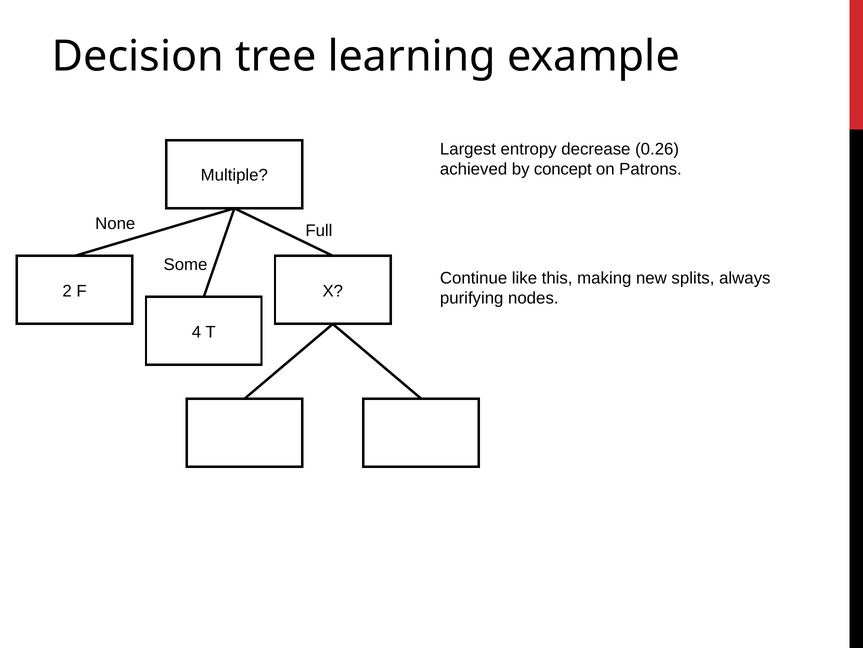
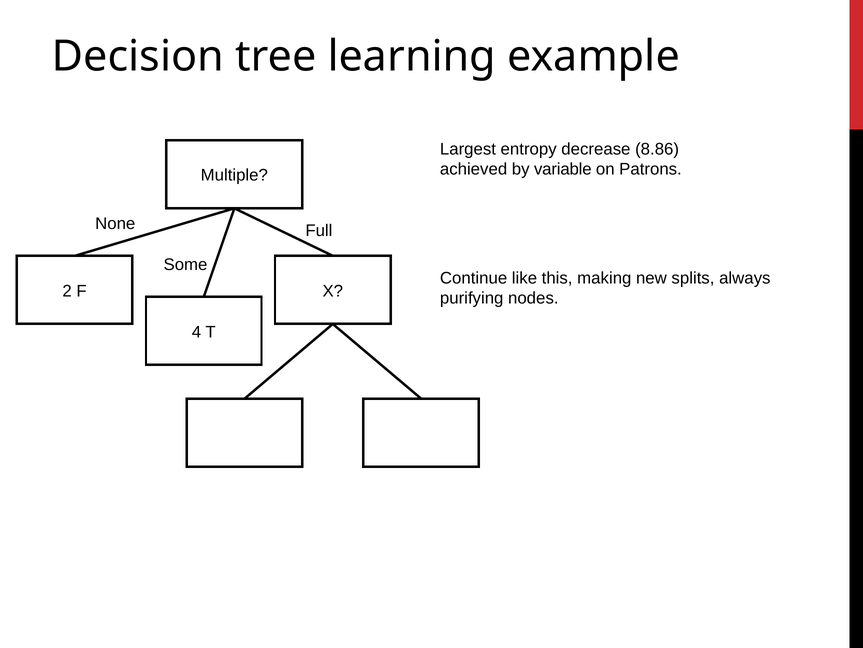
0.26: 0.26 -> 8.86
concept: concept -> variable
